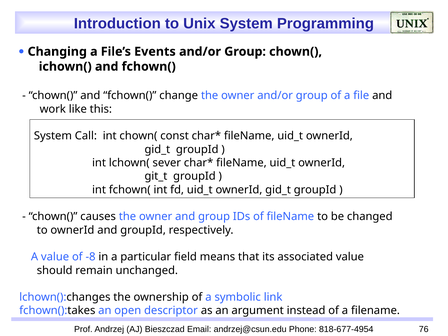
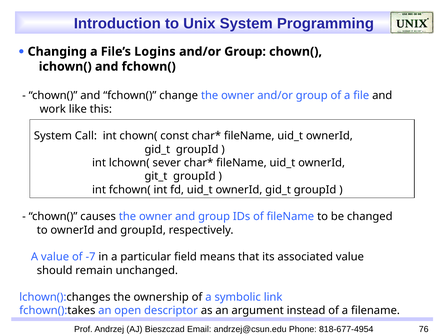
Events: Events -> Logins
-8: -8 -> -7
